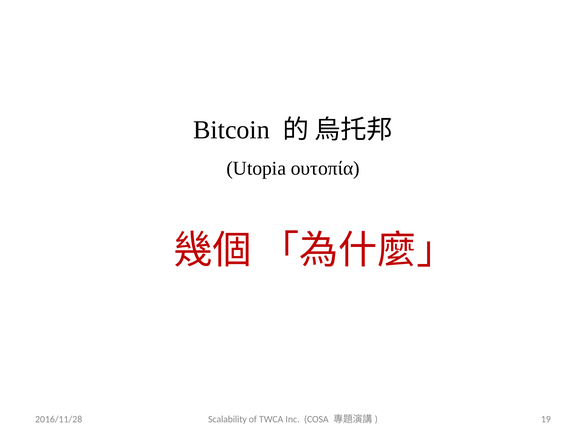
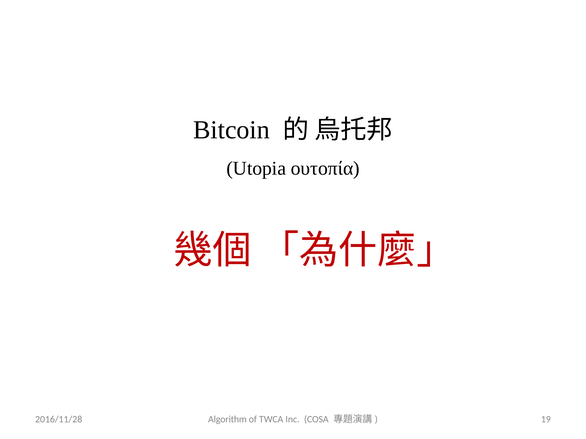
Scalability: Scalability -> Algorithm
